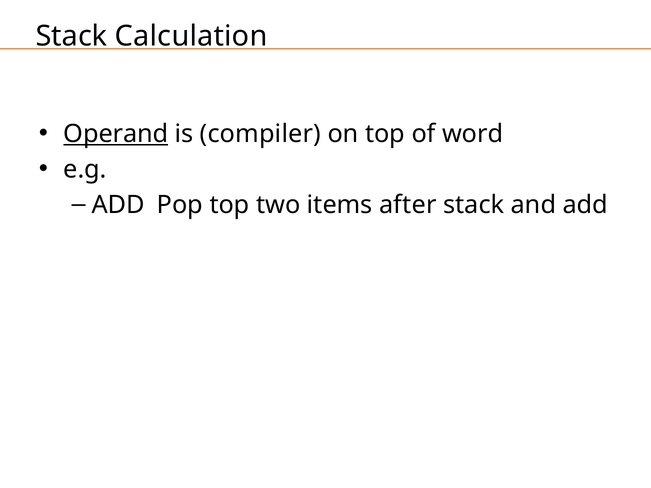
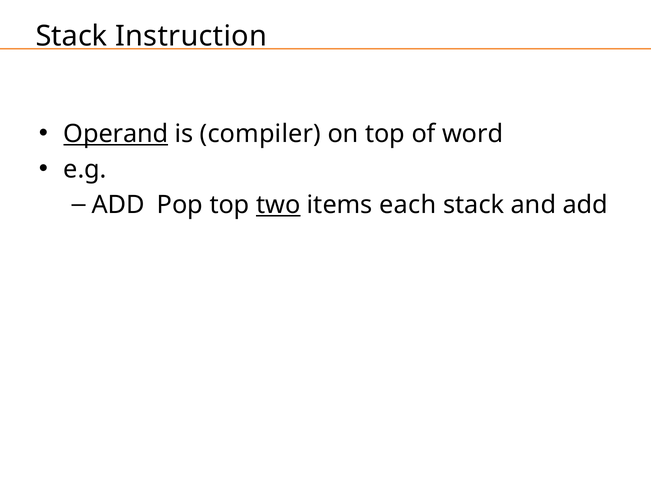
Calculation: Calculation -> Instruction
two underline: none -> present
after: after -> each
